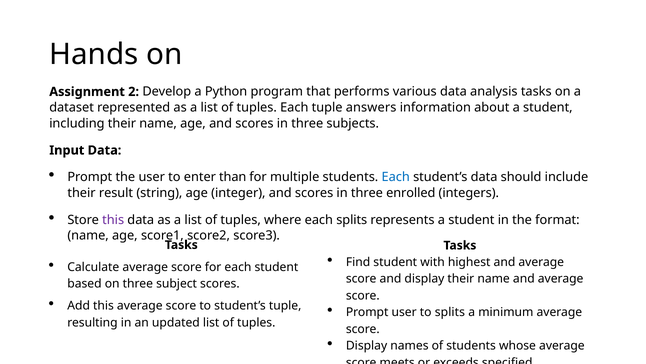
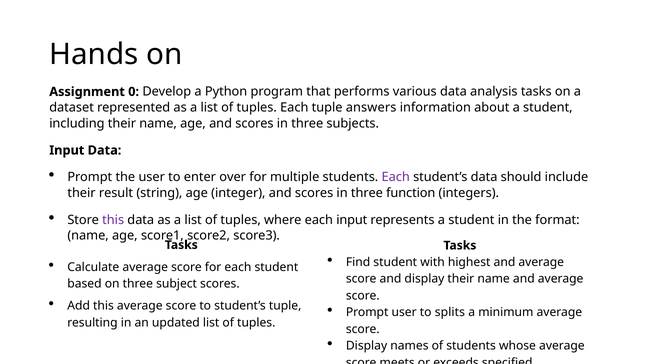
2: 2 -> 0
than: than -> over
Each at (396, 177) colour: blue -> purple
enrolled: enrolled -> function
each splits: splits -> input
